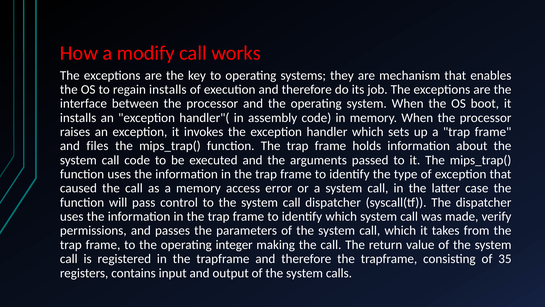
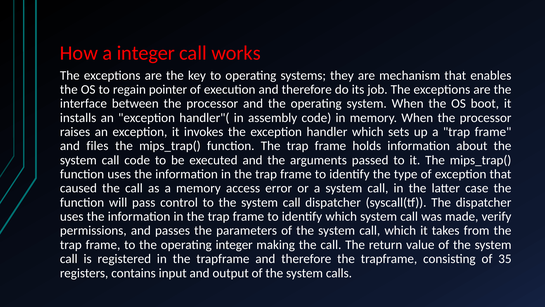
a modify: modify -> integer
regain installs: installs -> pointer
